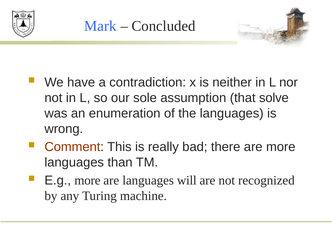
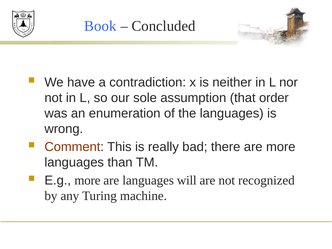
Mark: Mark -> Book
solve: solve -> order
